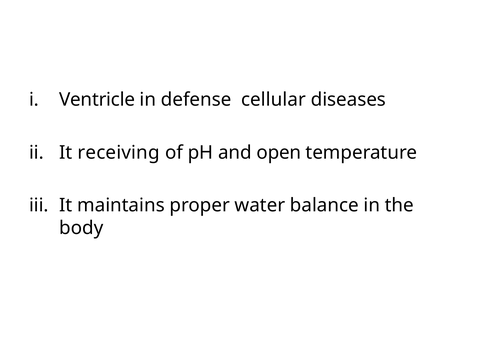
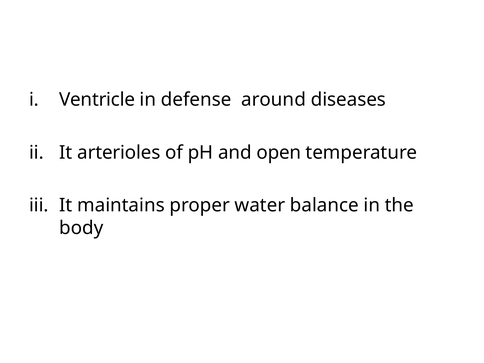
cellular: cellular -> around
receiving: receiving -> arterioles
